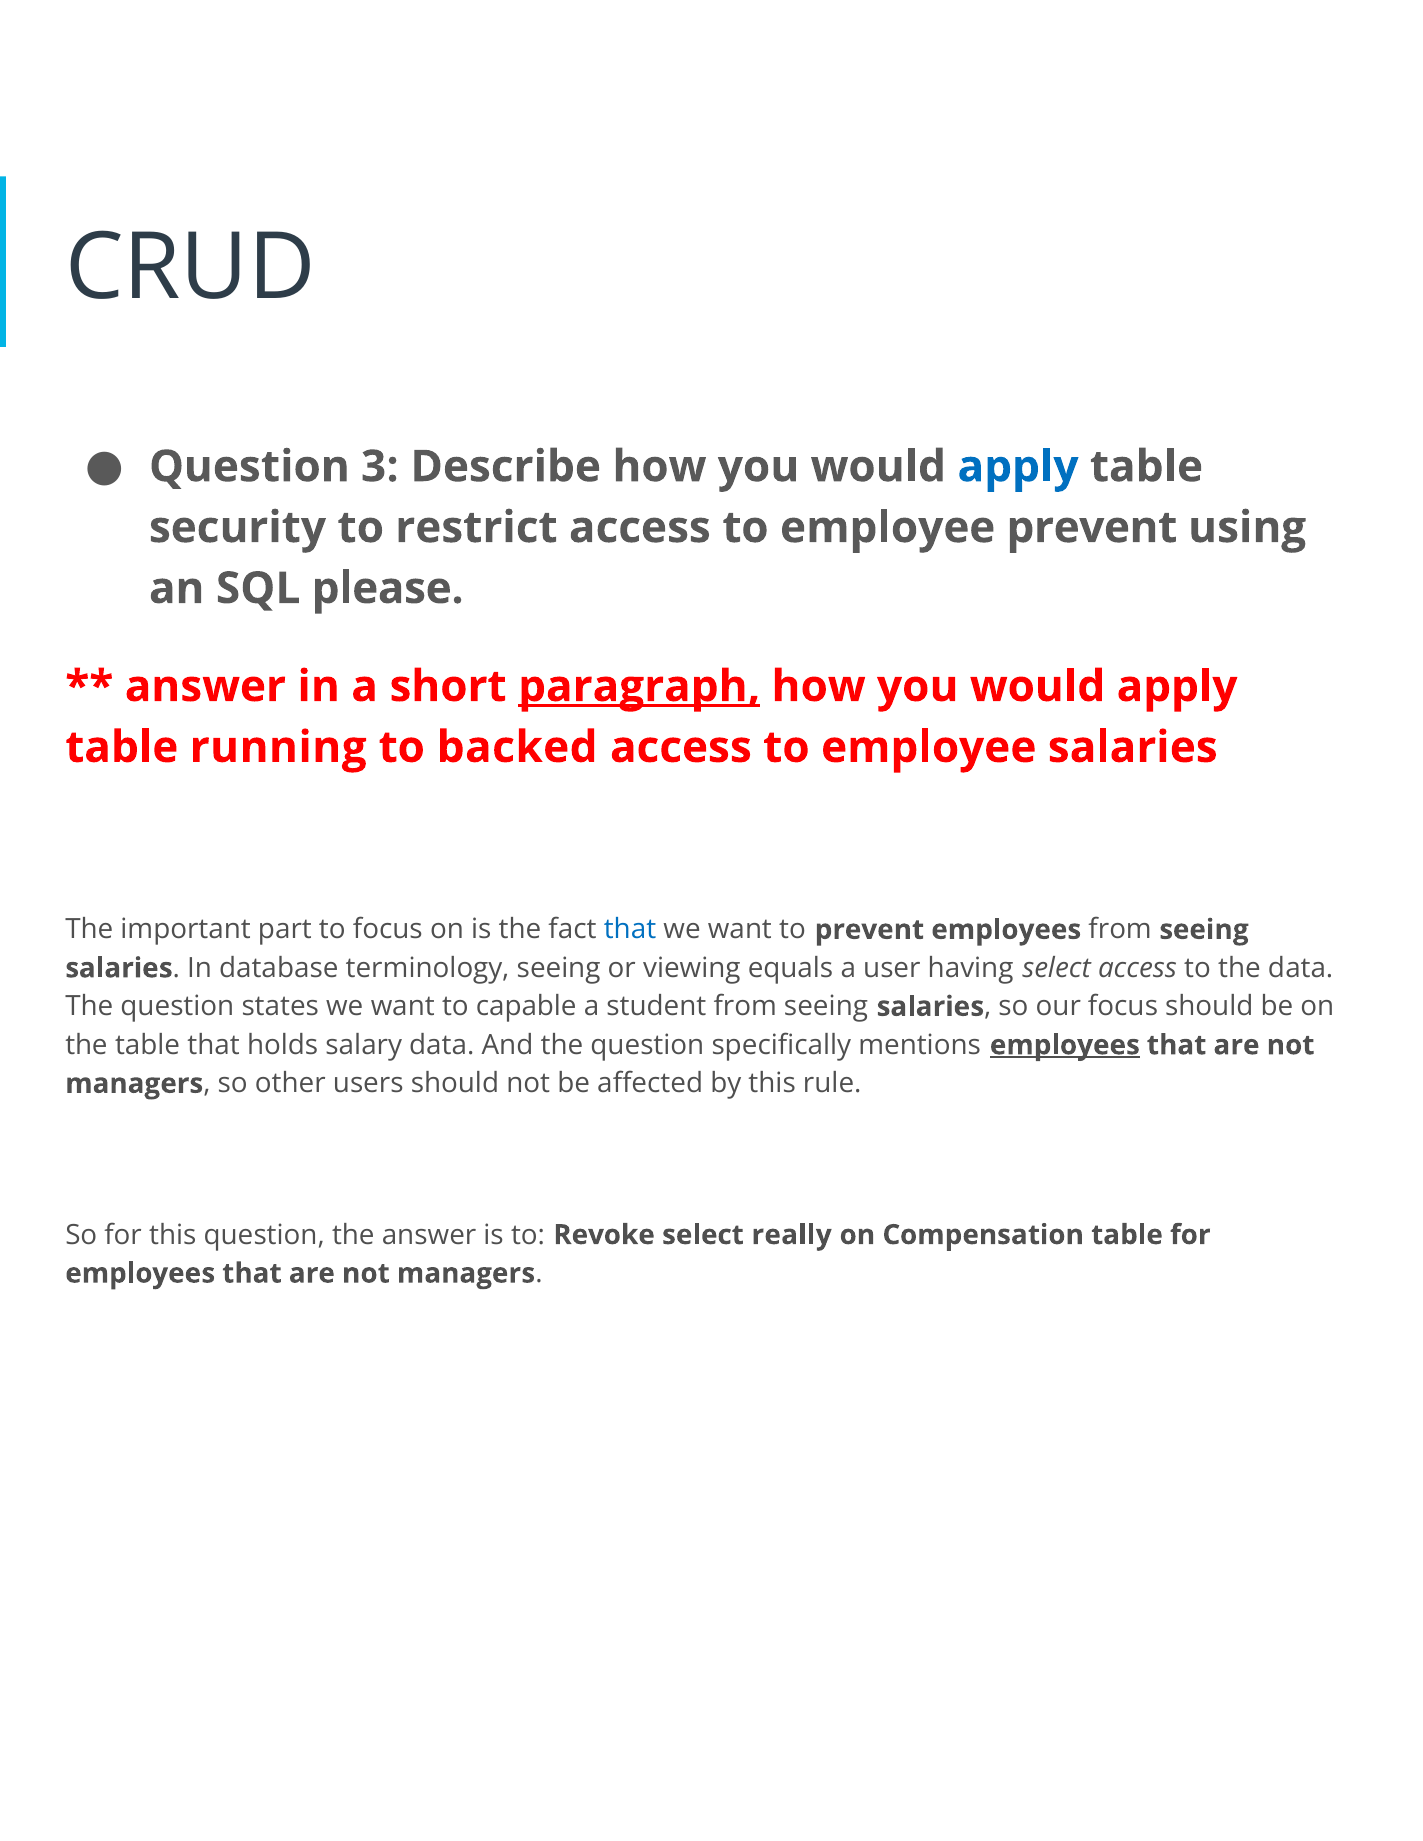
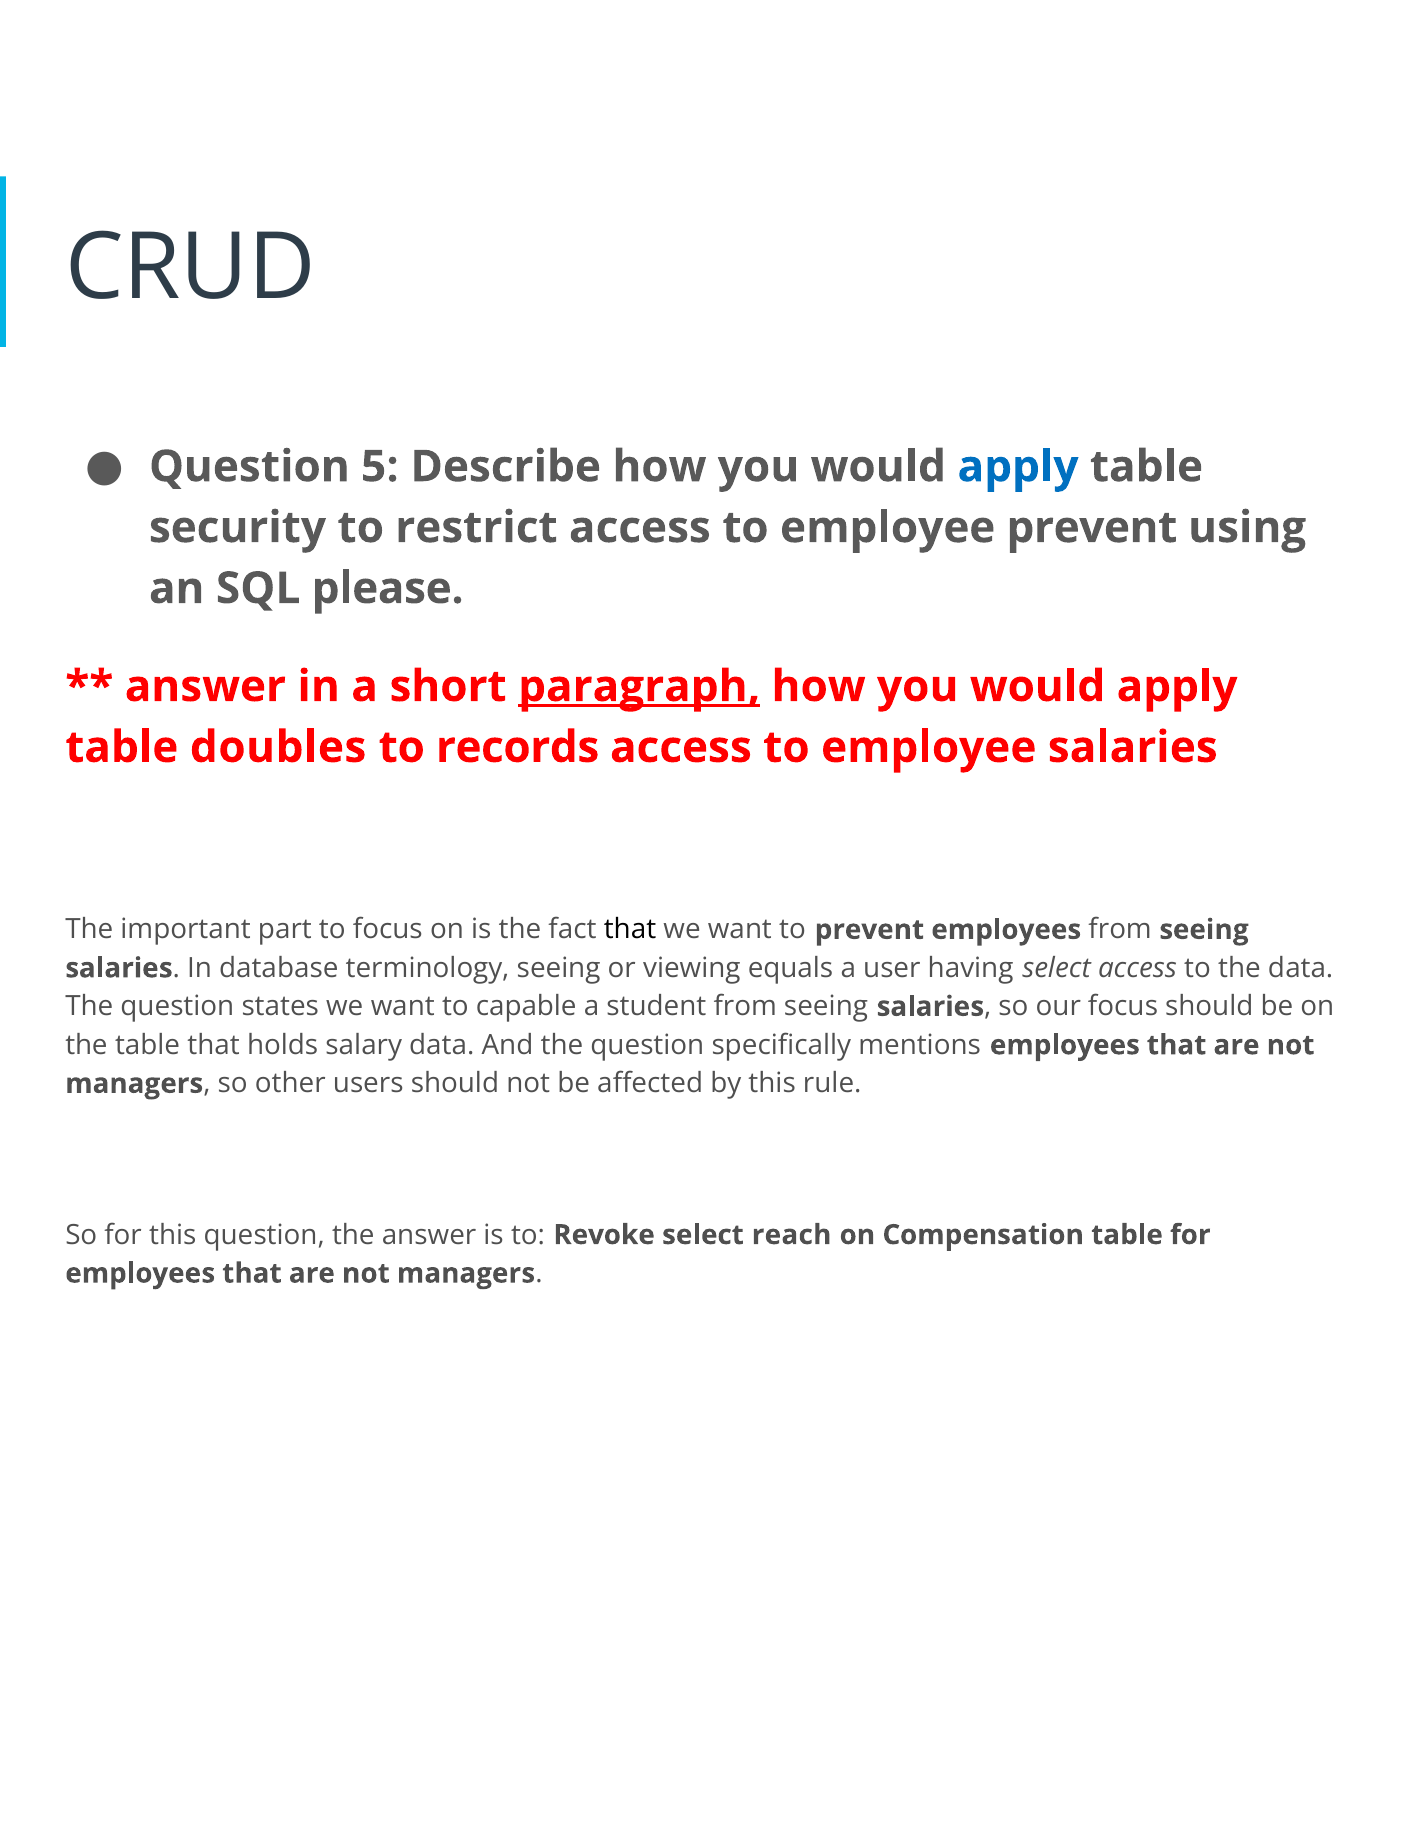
3: 3 -> 5
running: running -> doubles
backed: backed -> records
that at (630, 930) colour: blue -> black
employees at (1065, 1045) underline: present -> none
really: really -> reach
